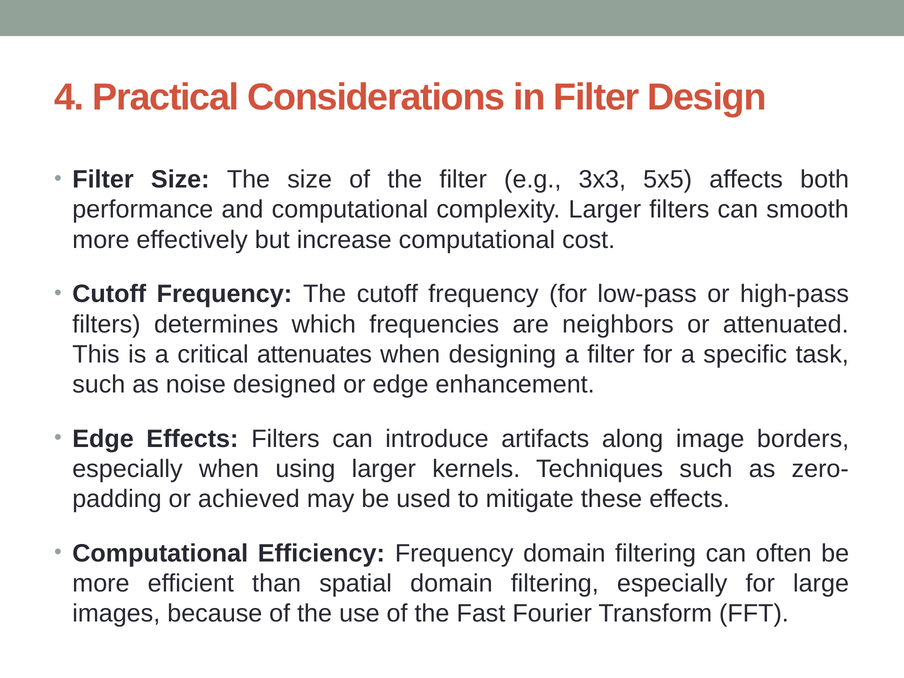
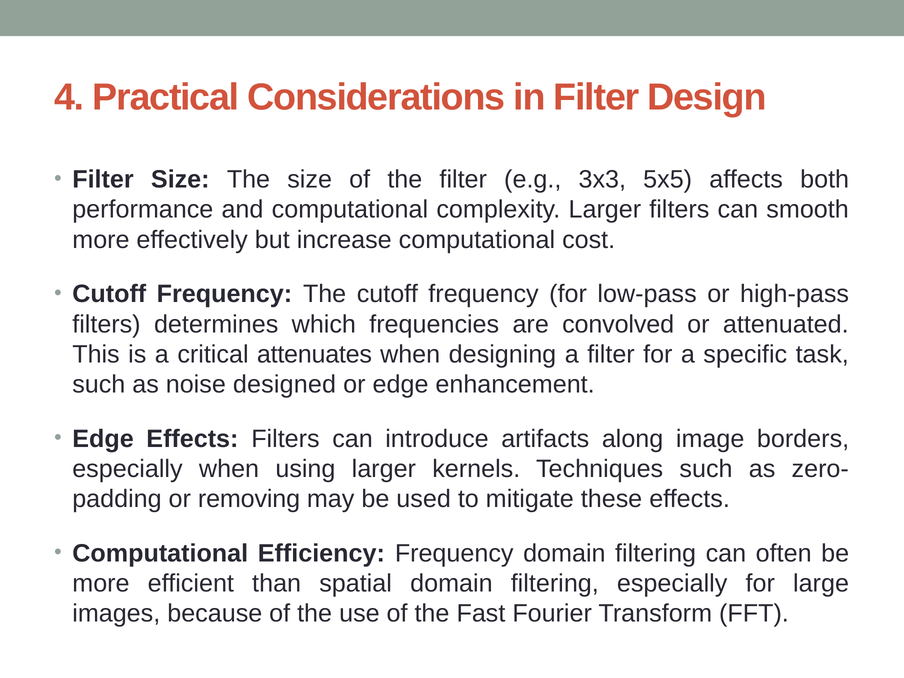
neighbors: neighbors -> convolved
achieved: achieved -> removing
